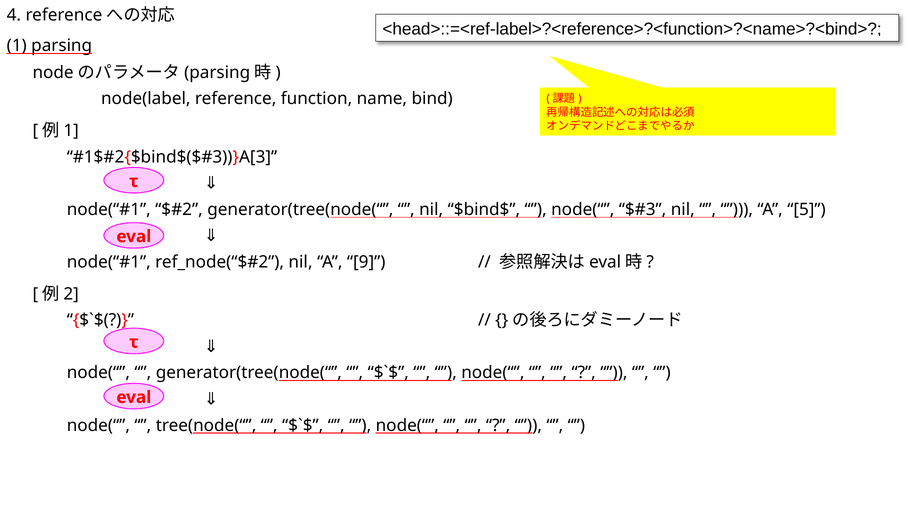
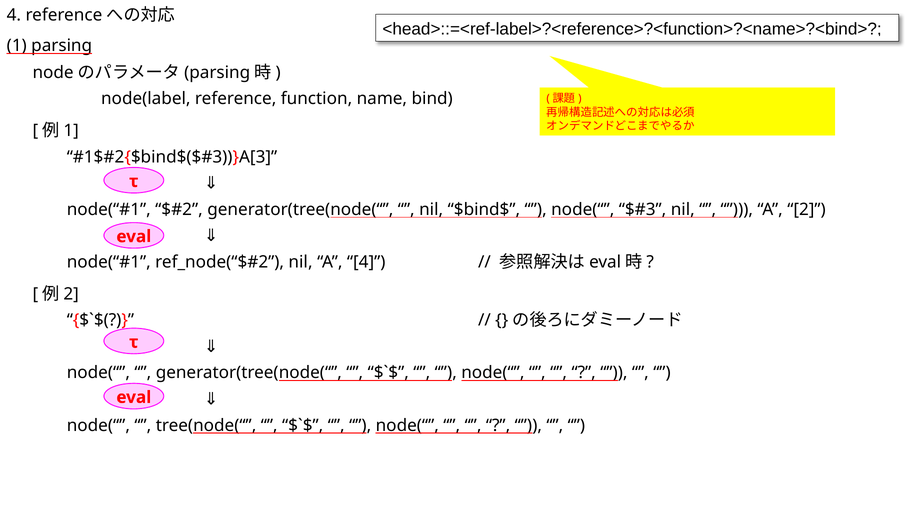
5: 5 -> 2
A 9: 9 -> 4
